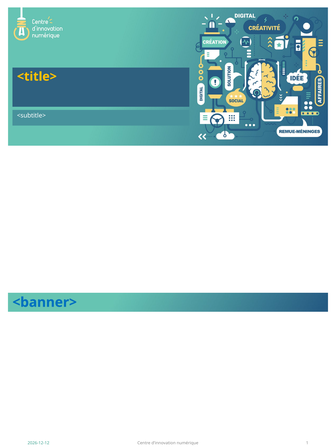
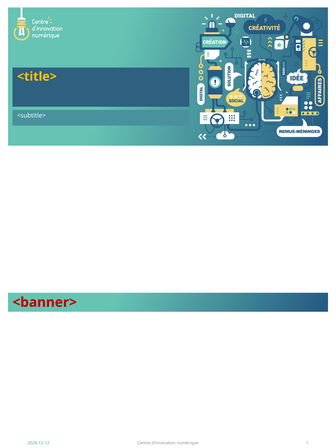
<banner> colour: blue -> red
